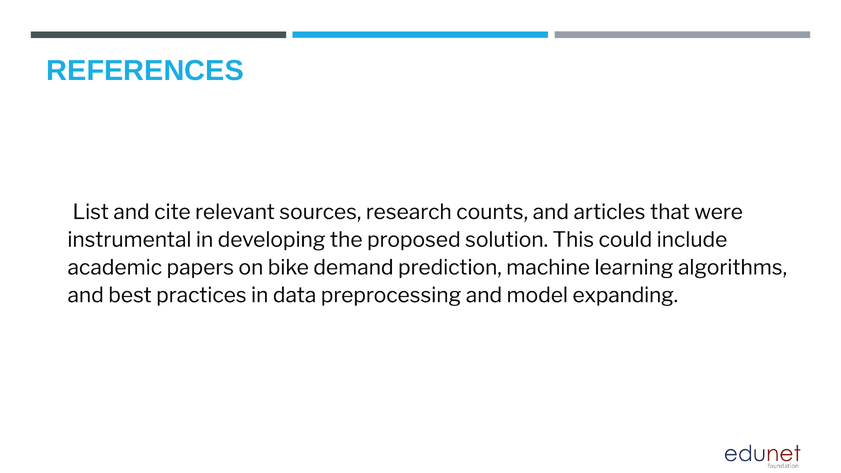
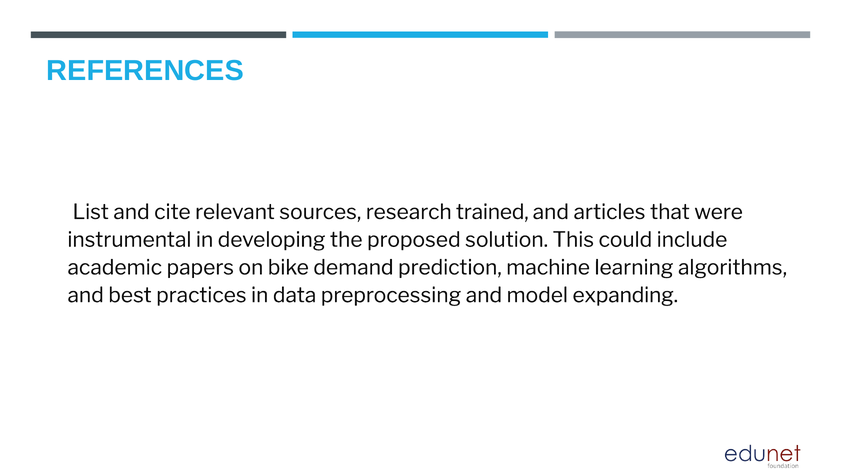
counts: counts -> trained
